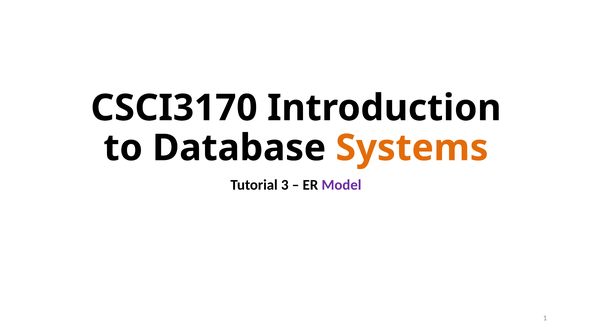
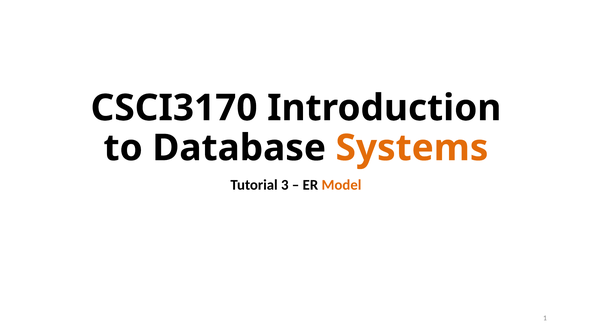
Model colour: purple -> orange
